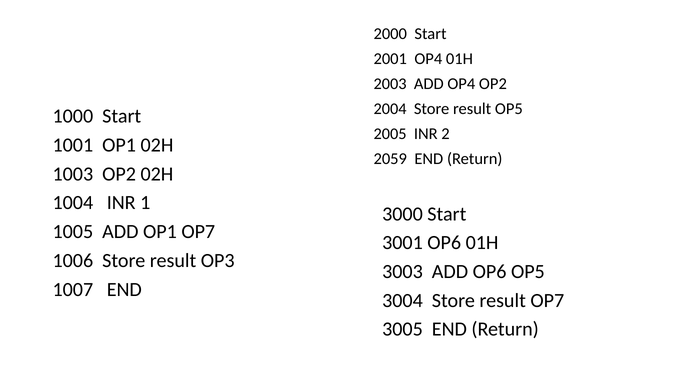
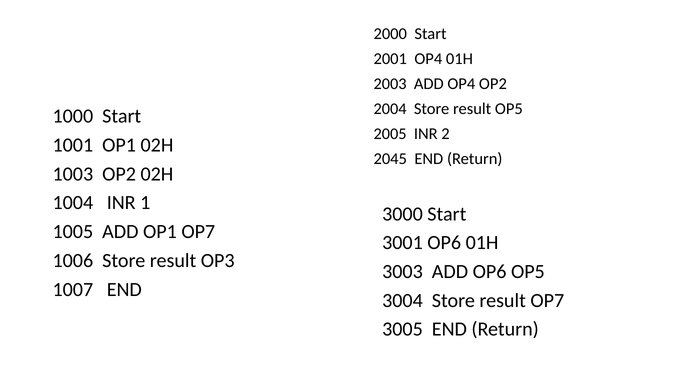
2059: 2059 -> 2045
